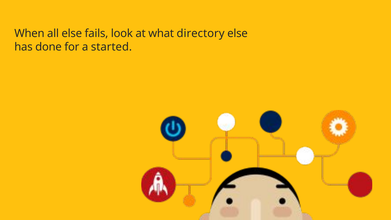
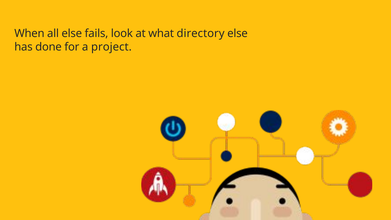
started: started -> project
